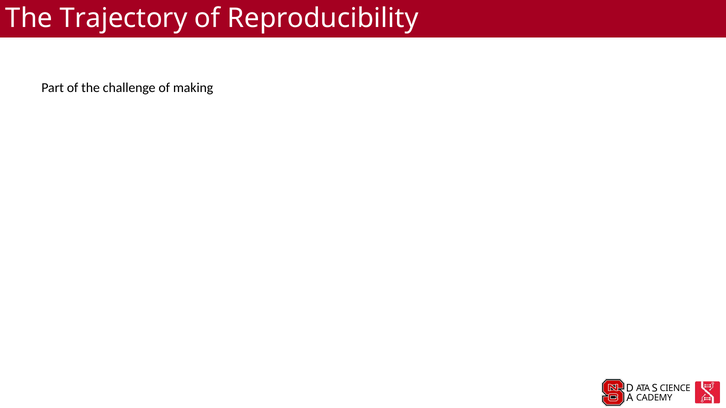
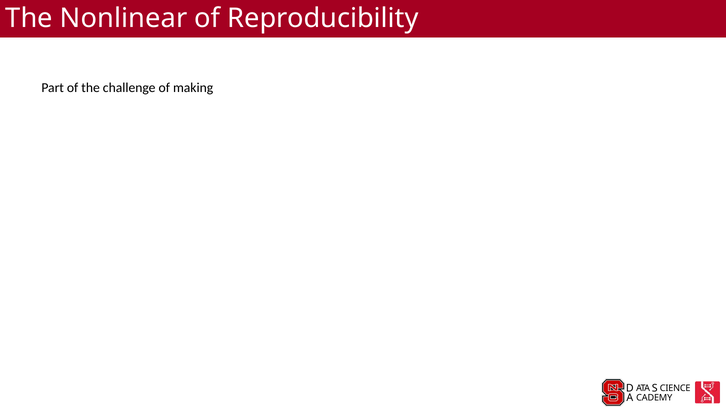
Trajectory: Trajectory -> Nonlinear
